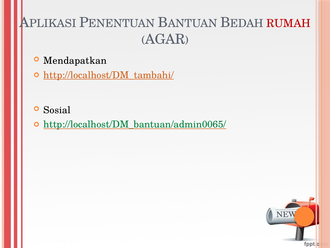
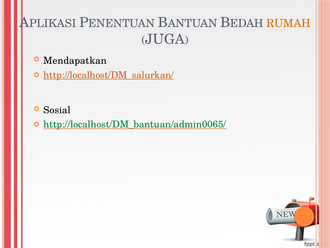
RUMAH colour: red -> orange
AGAR: AGAR -> JUGA
http://localhost/DM_tambahi/: http://localhost/DM_tambahi/ -> http://localhost/DM_salurkan/
